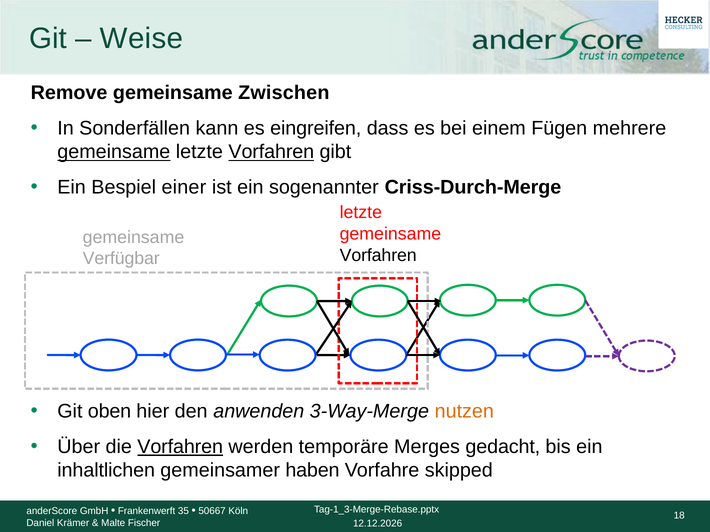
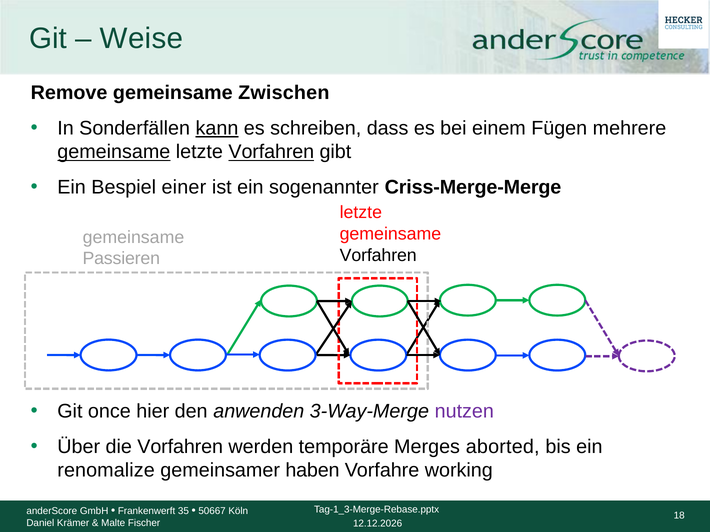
kann underline: none -> present
eingreifen: eingreifen -> schreiben
Criss-Durch-Merge: Criss-Durch-Merge -> Criss-Merge-Merge
Verfügbar: Verfügbar -> Passieren
oben: oben -> once
nutzen colour: orange -> purple
Vorfahren at (180, 447) underline: present -> none
gedacht: gedacht -> aborted
inhaltlichen: inhaltlichen -> renomalize
skipped: skipped -> working
